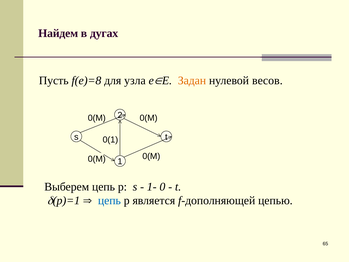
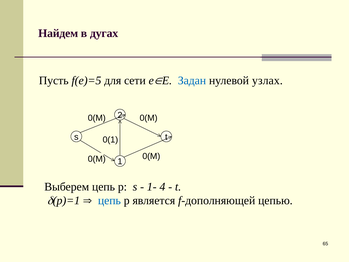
f(e)=8: f(e)=8 -> f(e)=5
узла: узла -> cети
Задан colour: orange -> blue
весов: весов -> узлах
0: 0 -> 4
